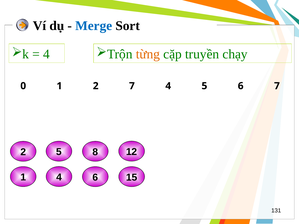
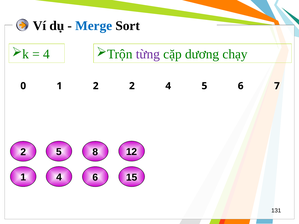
từng colour: orange -> purple
truyền: truyền -> dương
2 7: 7 -> 2
